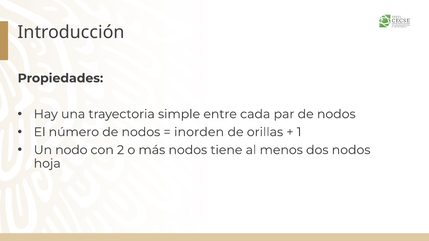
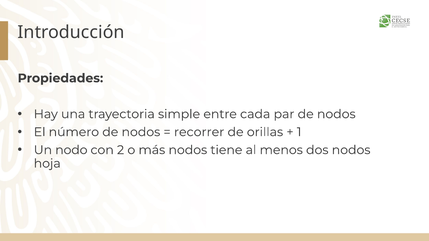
inorden: inorden -> recorrer
